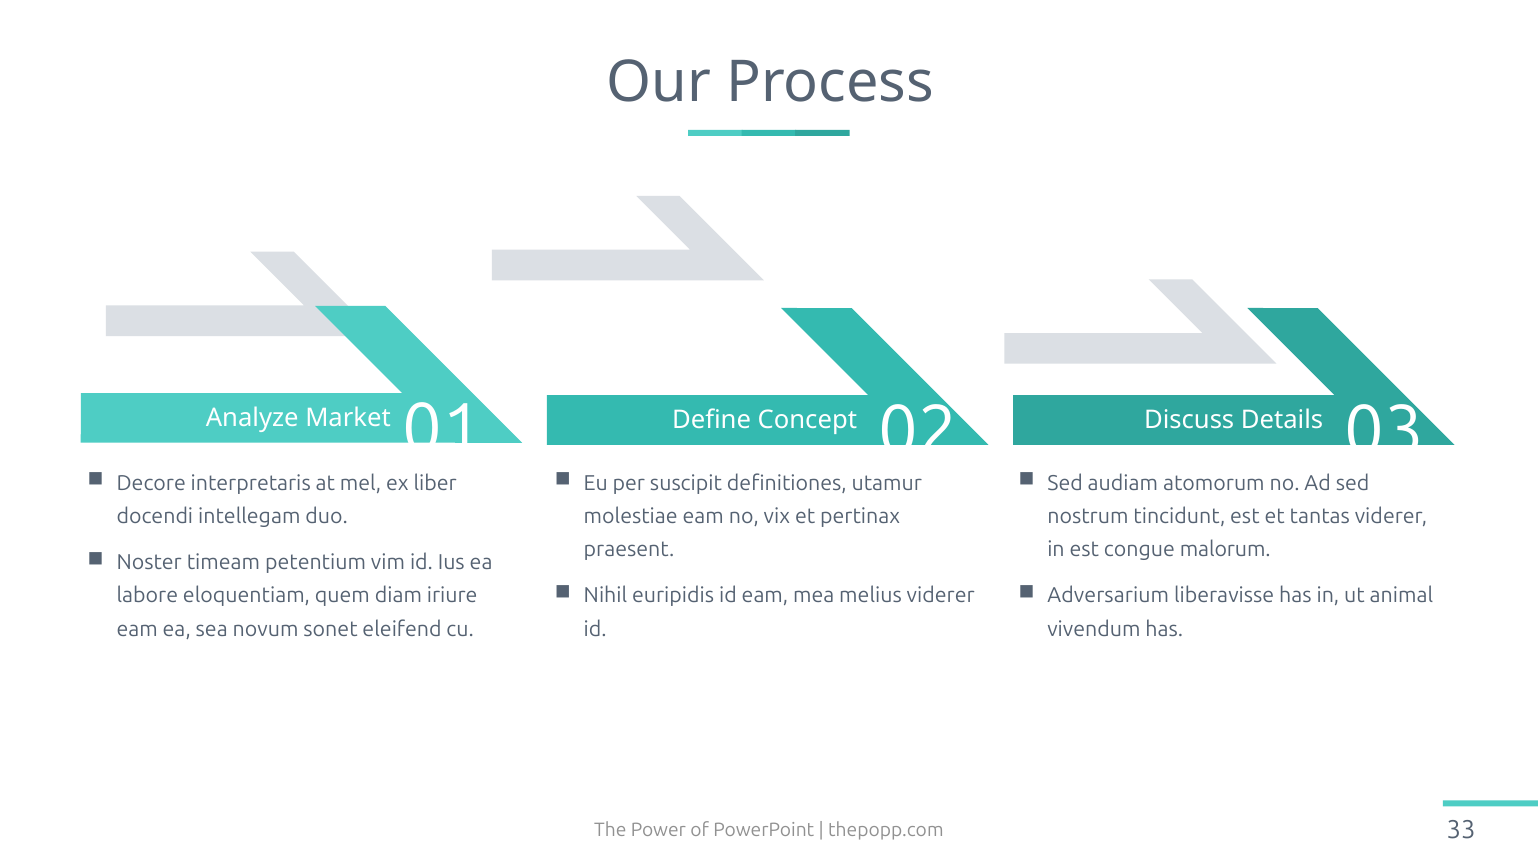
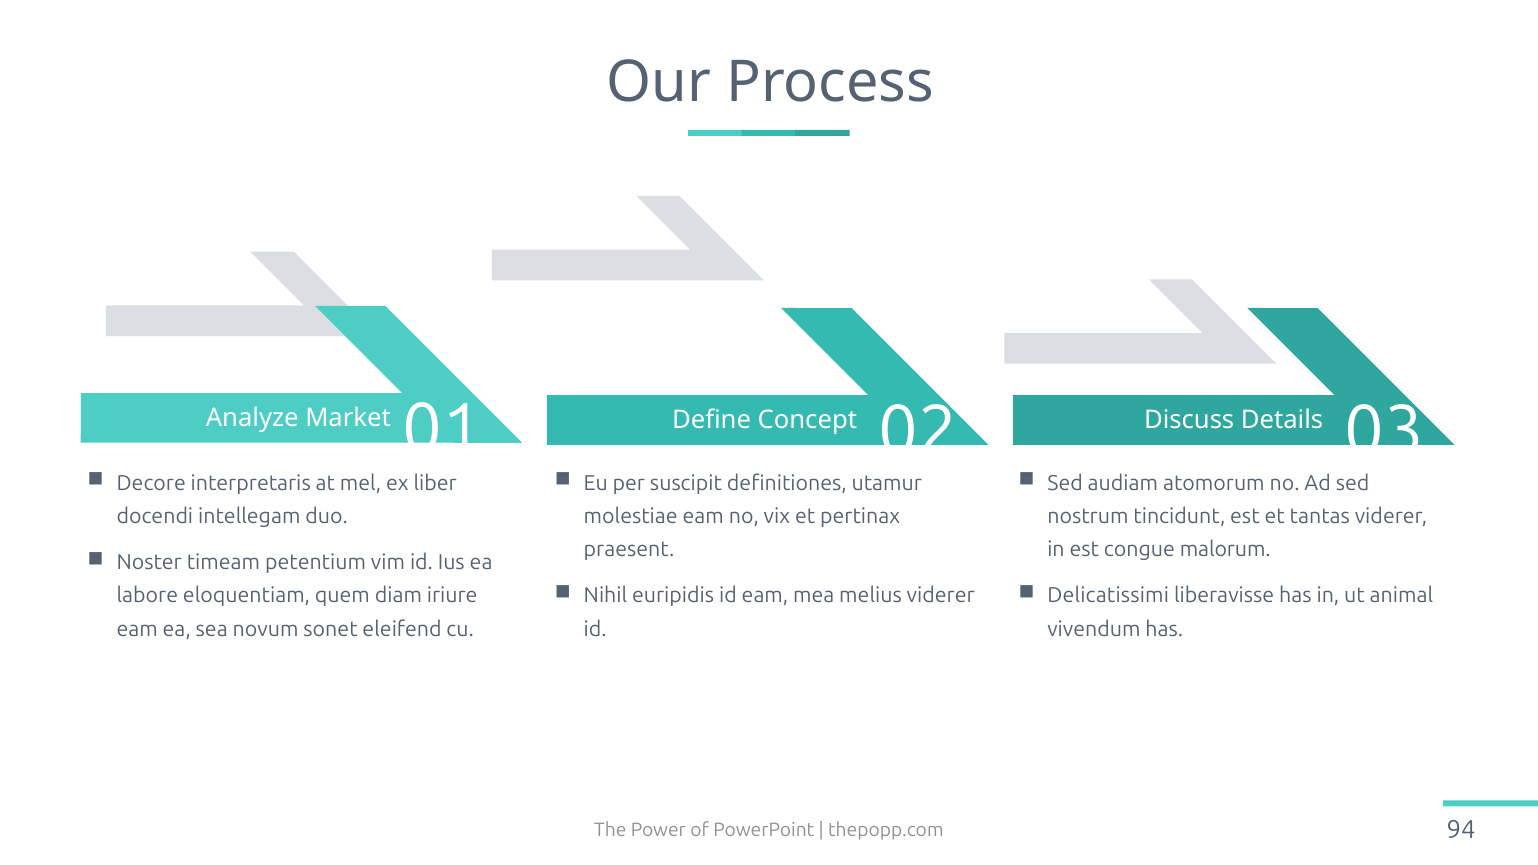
Adversarium: Adversarium -> Delicatissimi
33: 33 -> 94
